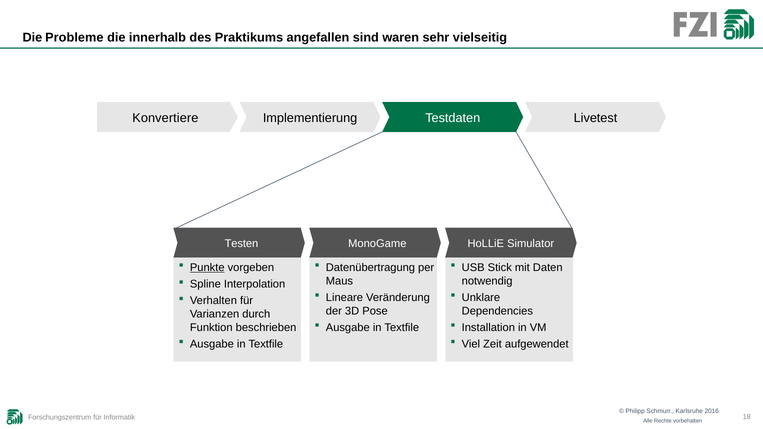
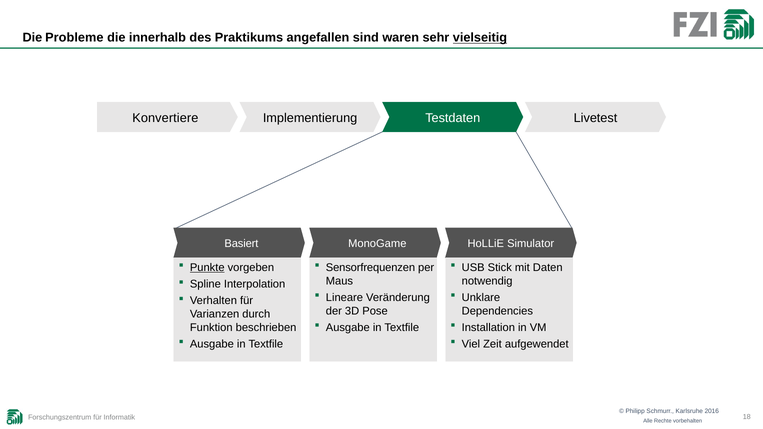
vielseitig underline: none -> present
Testen: Testen -> Basiert
Datenübertragung: Datenübertragung -> Sensorfrequenzen
